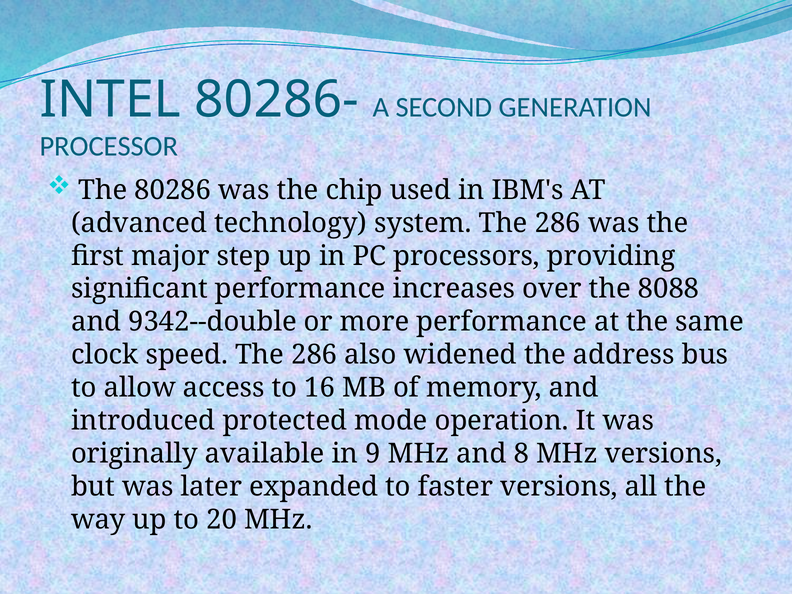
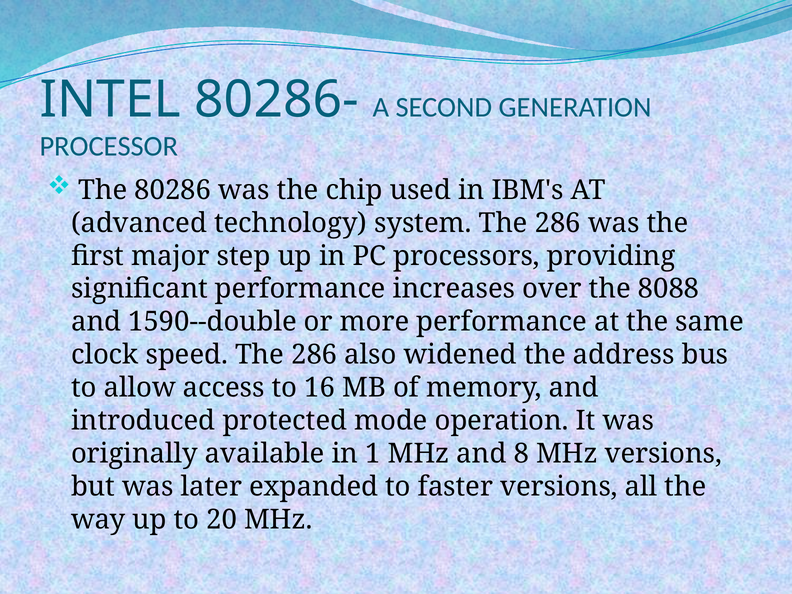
9342--double: 9342--double -> 1590--double
9: 9 -> 1
